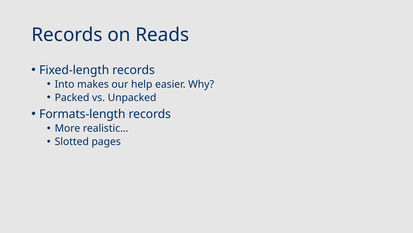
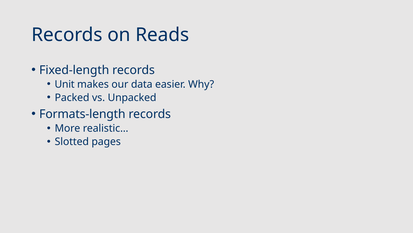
Into: Into -> Unit
help: help -> data
